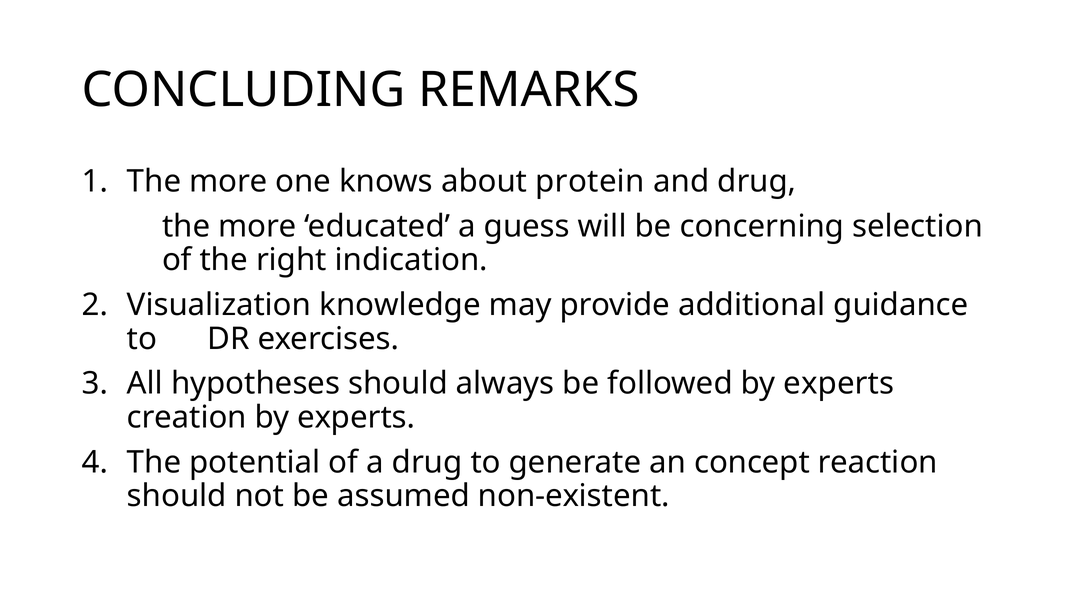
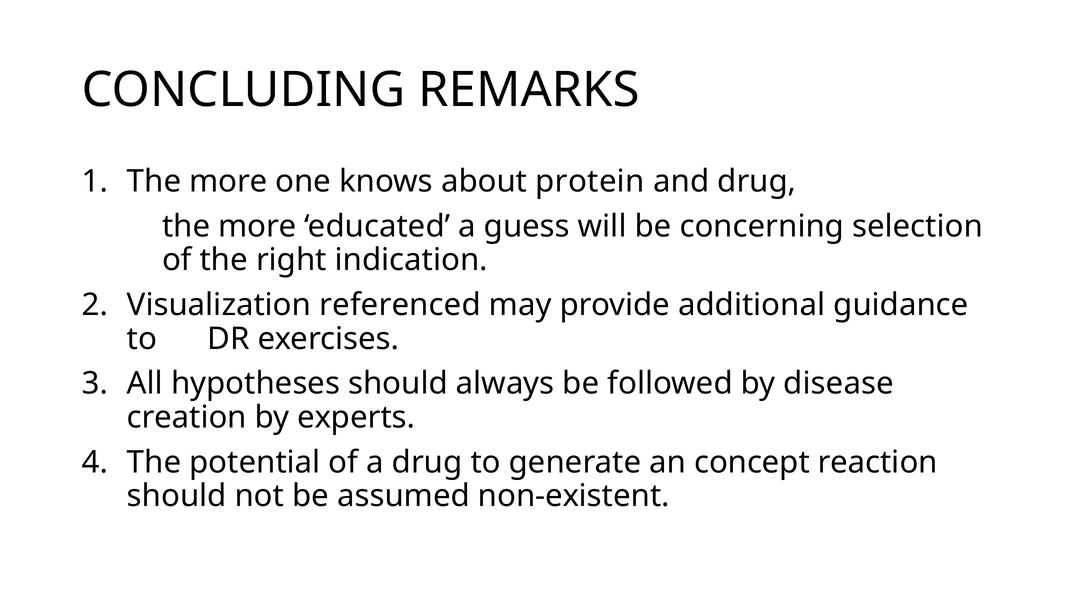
knowledge: knowledge -> referenced
followed by experts: experts -> disease
